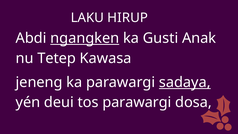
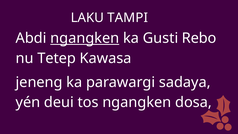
HIRUP: HIRUP -> TAMPI
Anak: Anak -> Rebo
sadaya underline: present -> none
tos parawargi: parawargi -> ngangken
